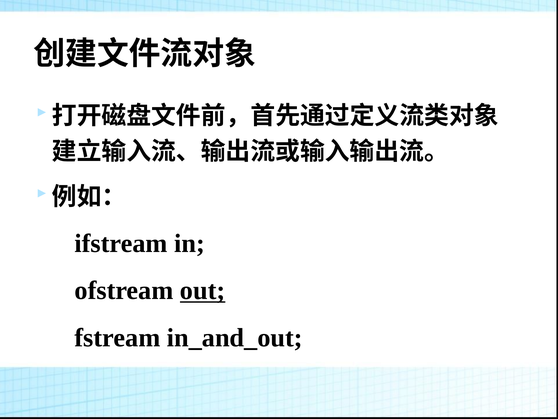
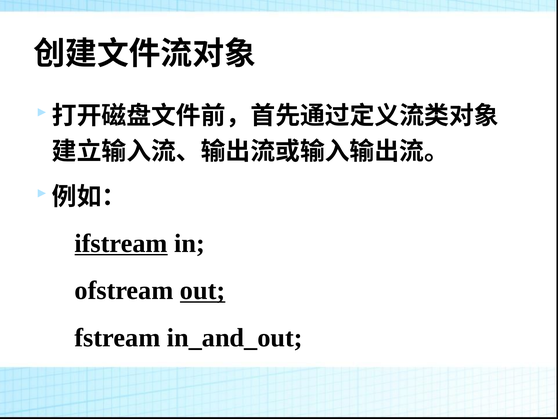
ifstream underline: none -> present
